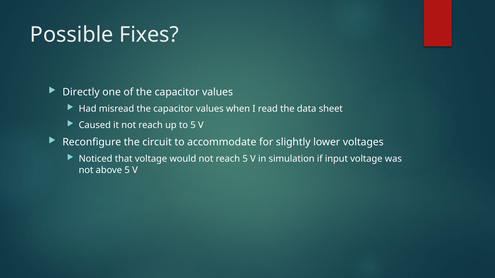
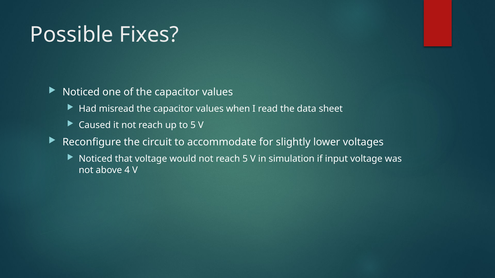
Directly at (81, 92): Directly -> Noticed
above 5: 5 -> 4
